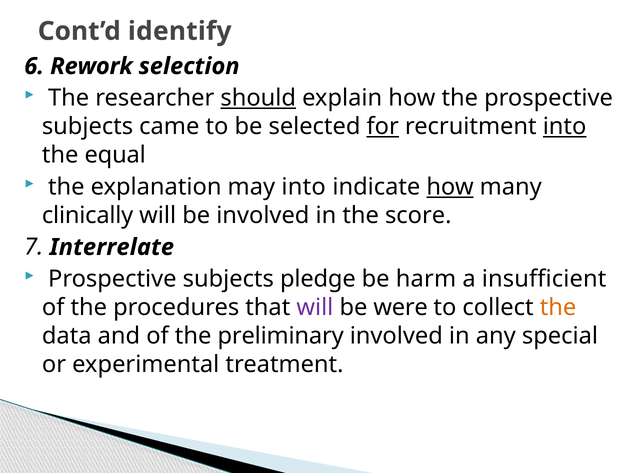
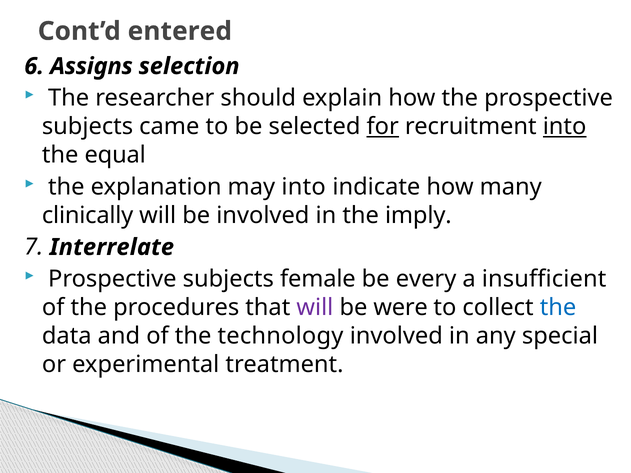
identify: identify -> entered
Rework: Rework -> Assigns
should underline: present -> none
how at (450, 187) underline: present -> none
score: score -> imply
pledge: pledge -> female
harm: harm -> every
the at (558, 308) colour: orange -> blue
preliminary: preliminary -> technology
